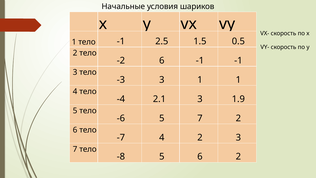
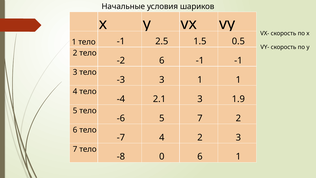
-8 5: 5 -> 0
6 2: 2 -> 1
